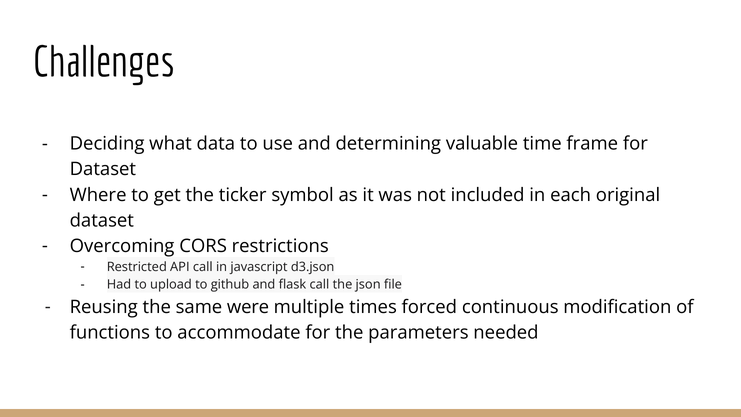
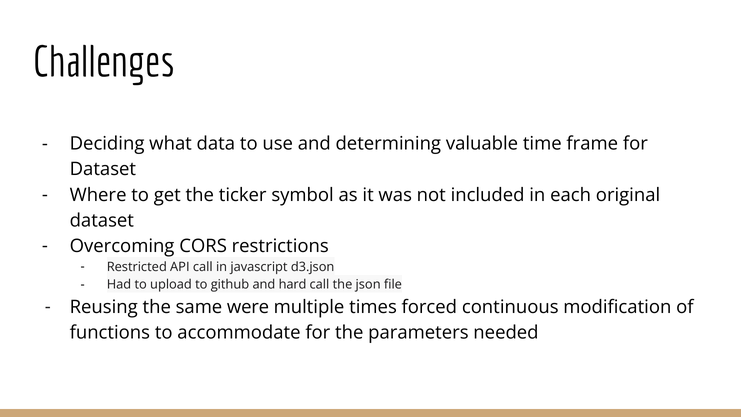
flask: flask -> hard
